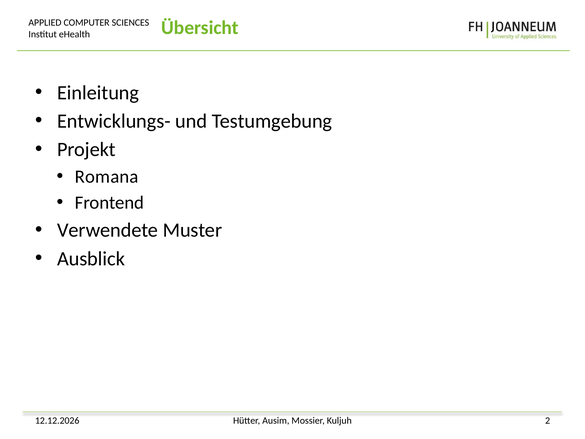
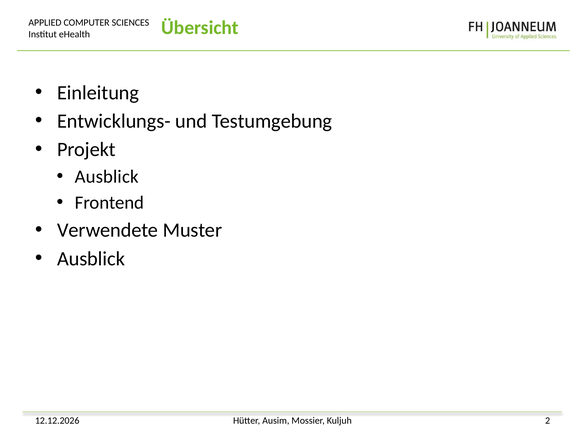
Romana at (107, 176): Romana -> Ausblick
